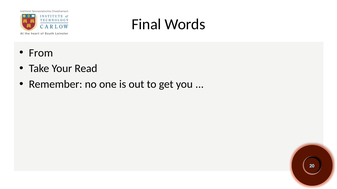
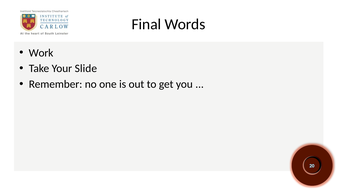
From: From -> Work
Read: Read -> Slide
